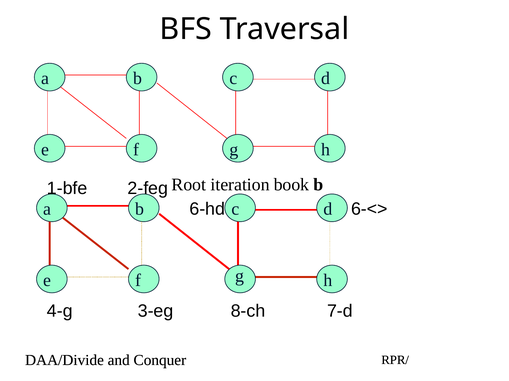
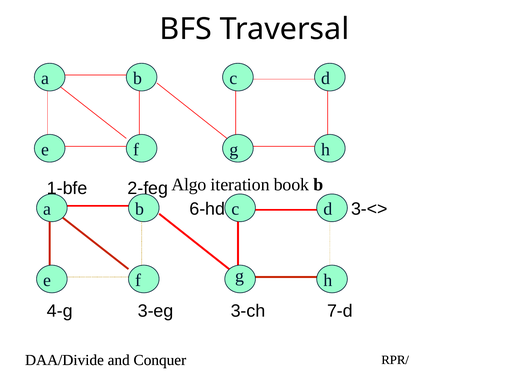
Root: Root -> Algo
6-<>: 6-<> -> 3-<>
8-ch: 8-ch -> 3-ch
